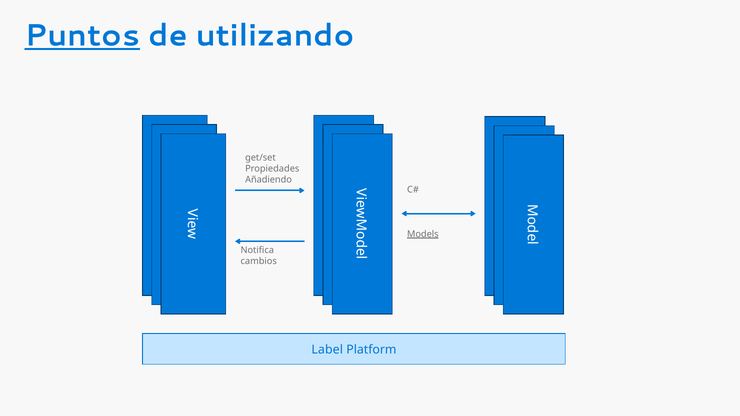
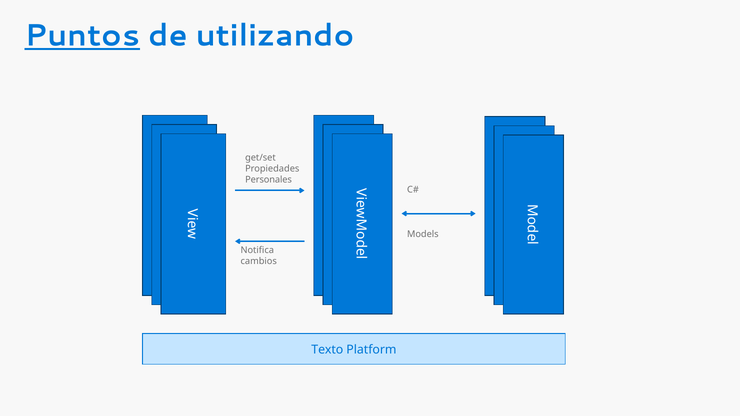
Añadiendo: Añadiendo -> Personales
Models underline: present -> none
Label: Label -> Texto
